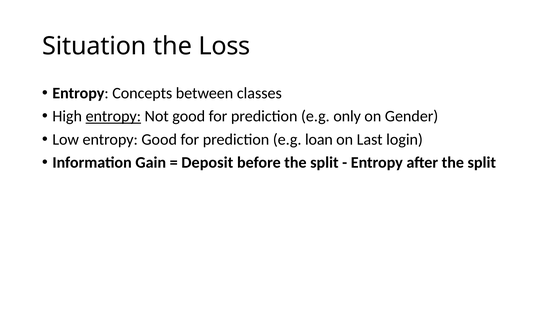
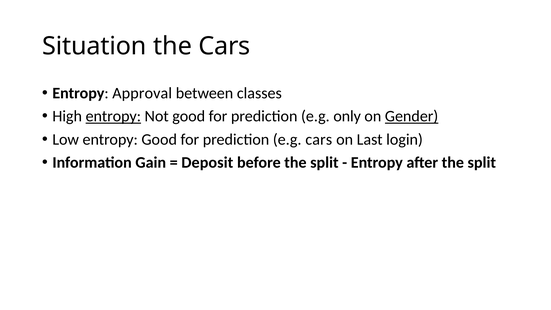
the Loss: Loss -> Cars
Concepts: Concepts -> Approval
Gender underline: none -> present
e.g loan: loan -> cars
